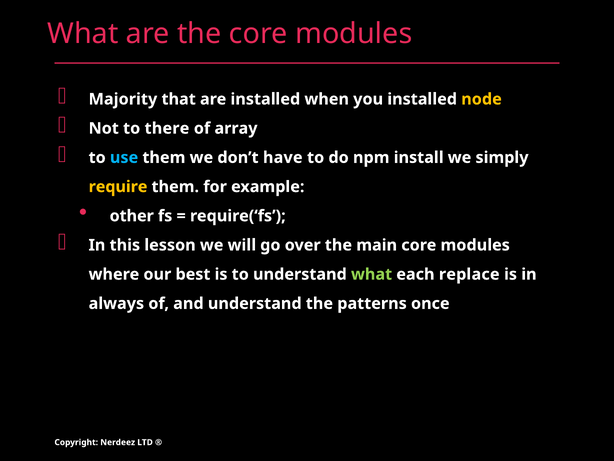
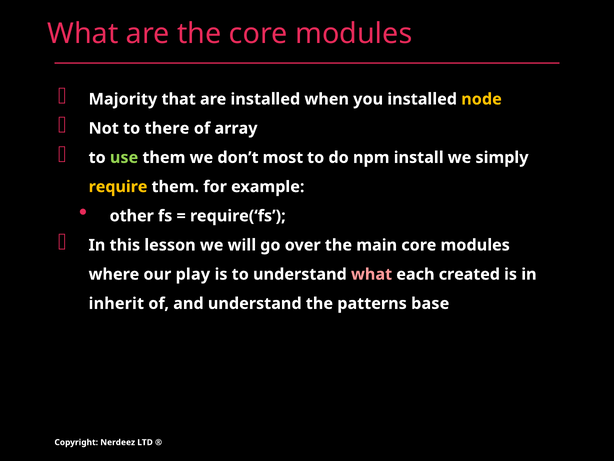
use colour: light blue -> light green
have: have -> most
best: best -> play
what at (372, 274) colour: light green -> pink
replace: replace -> created
always: always -> inherit
once: once -> base
